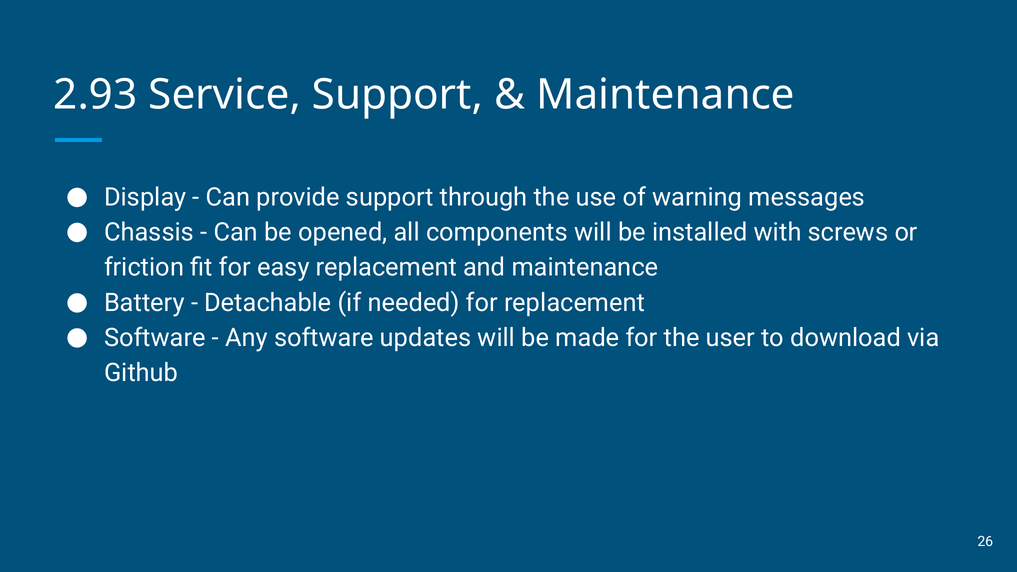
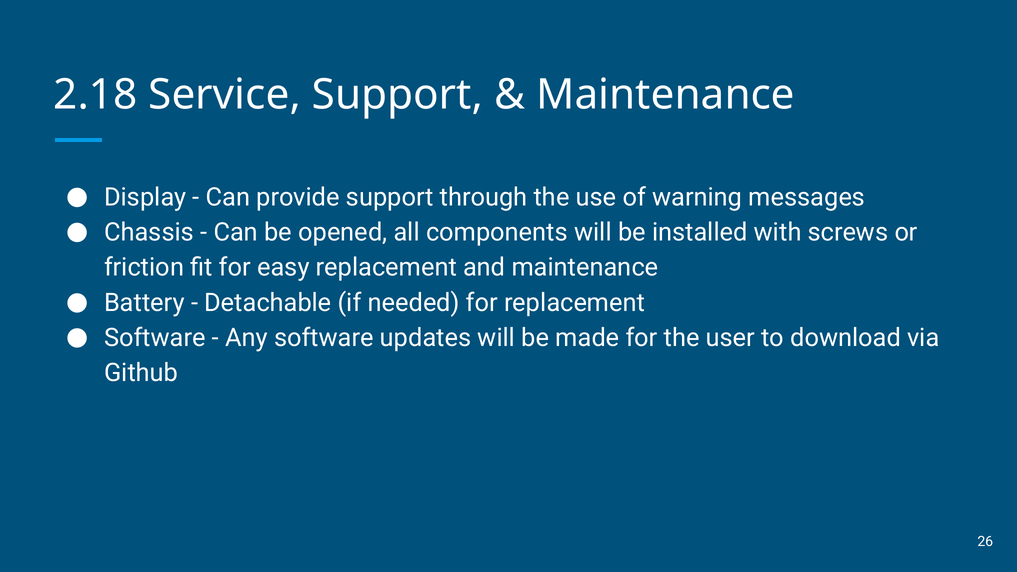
2.93: 2.93 -> 2.18
